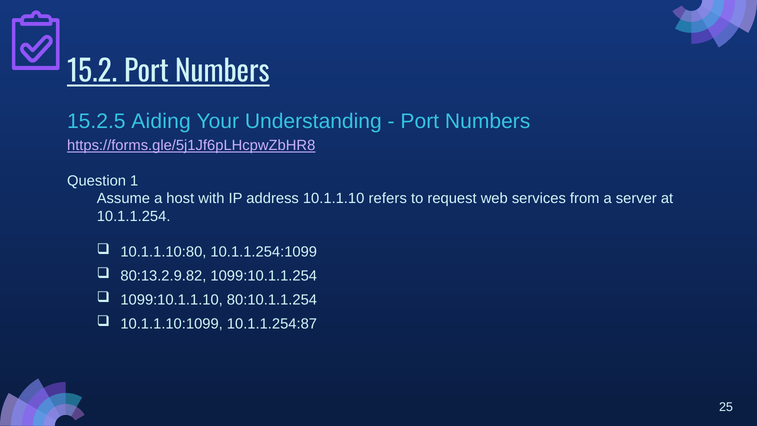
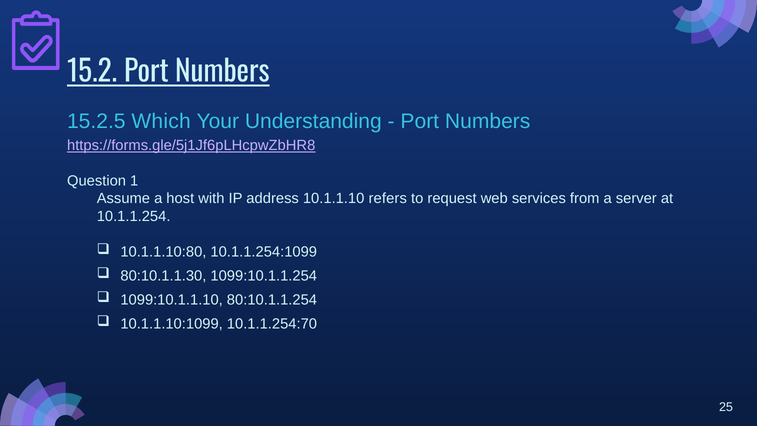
Aiding: Aiding -> Which
80:13.2.9.82: 80:13.2.9.82 -> 80:10.1.1.30
10.1.1.254:87: 10.1.1.254:87 -> 10.1.1.254:70
